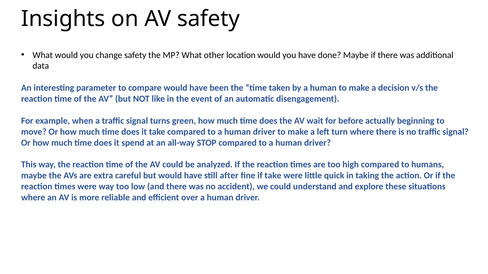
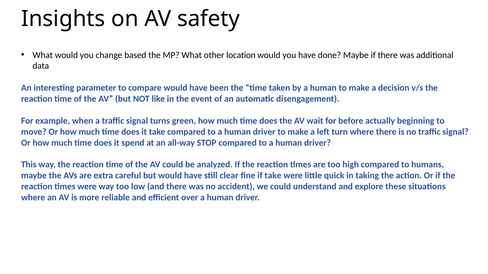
change safety: safety -> based
after: after -> clear
